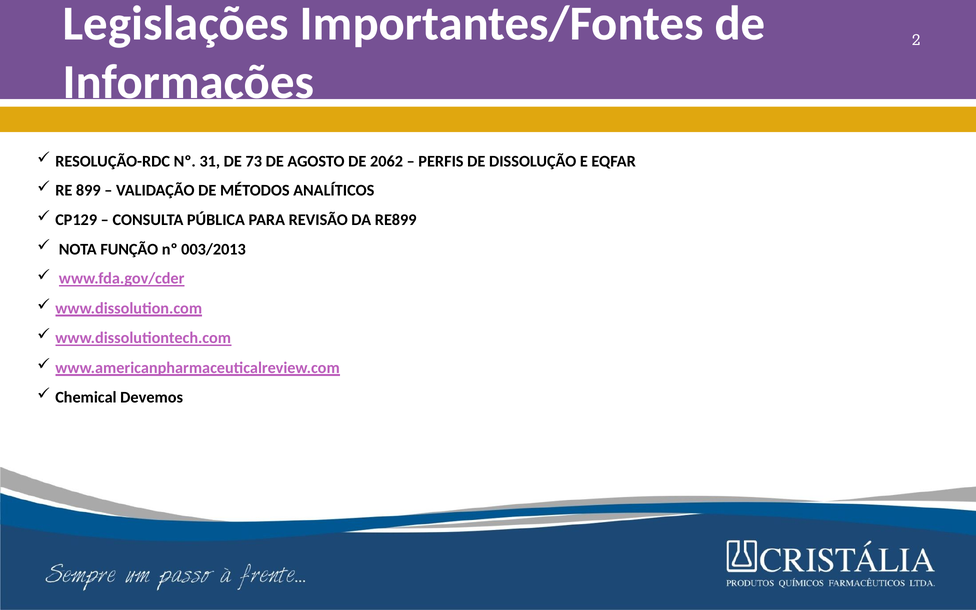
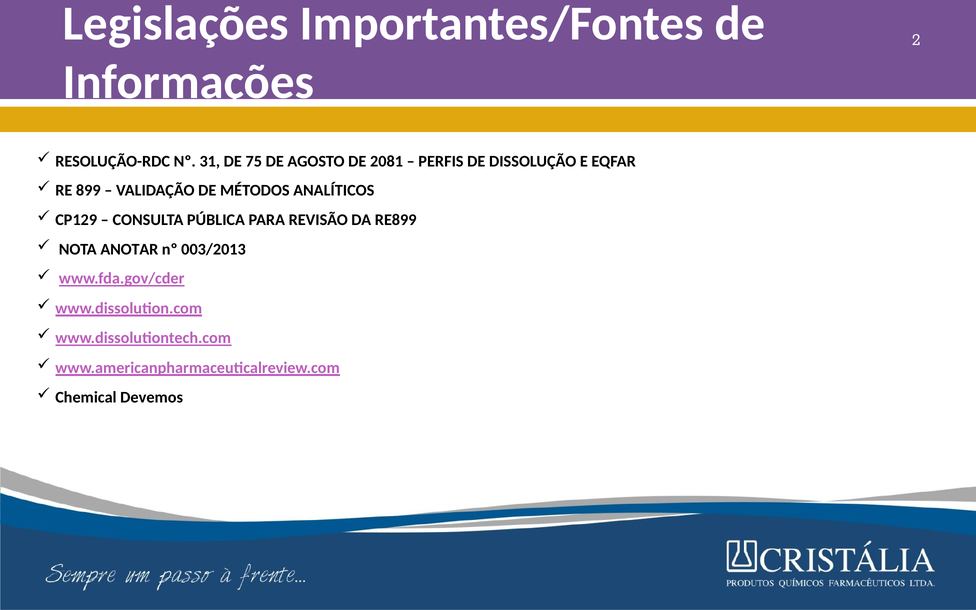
73: 73 -> 75
2062: 2062 -> 2081
FUNÇÃO: FUNÇÃO -> ANOTAR
